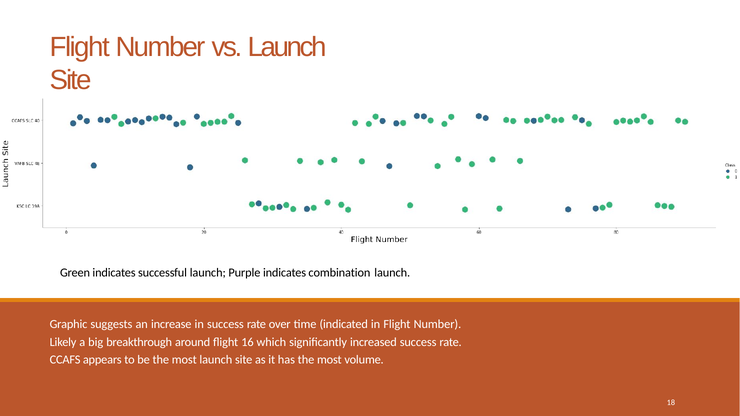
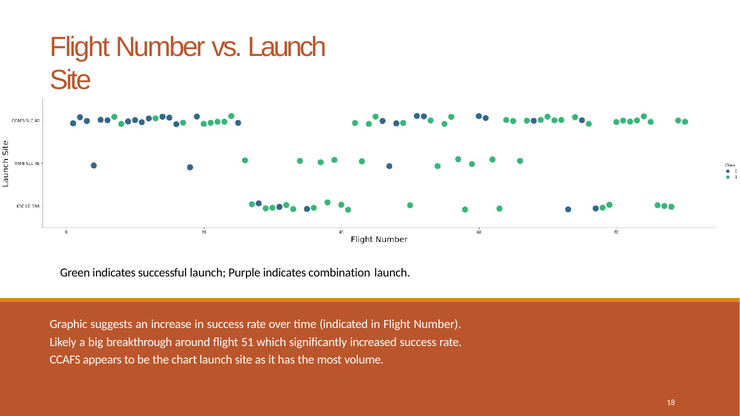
16: 16 -> 51
be the most: most -> chart
